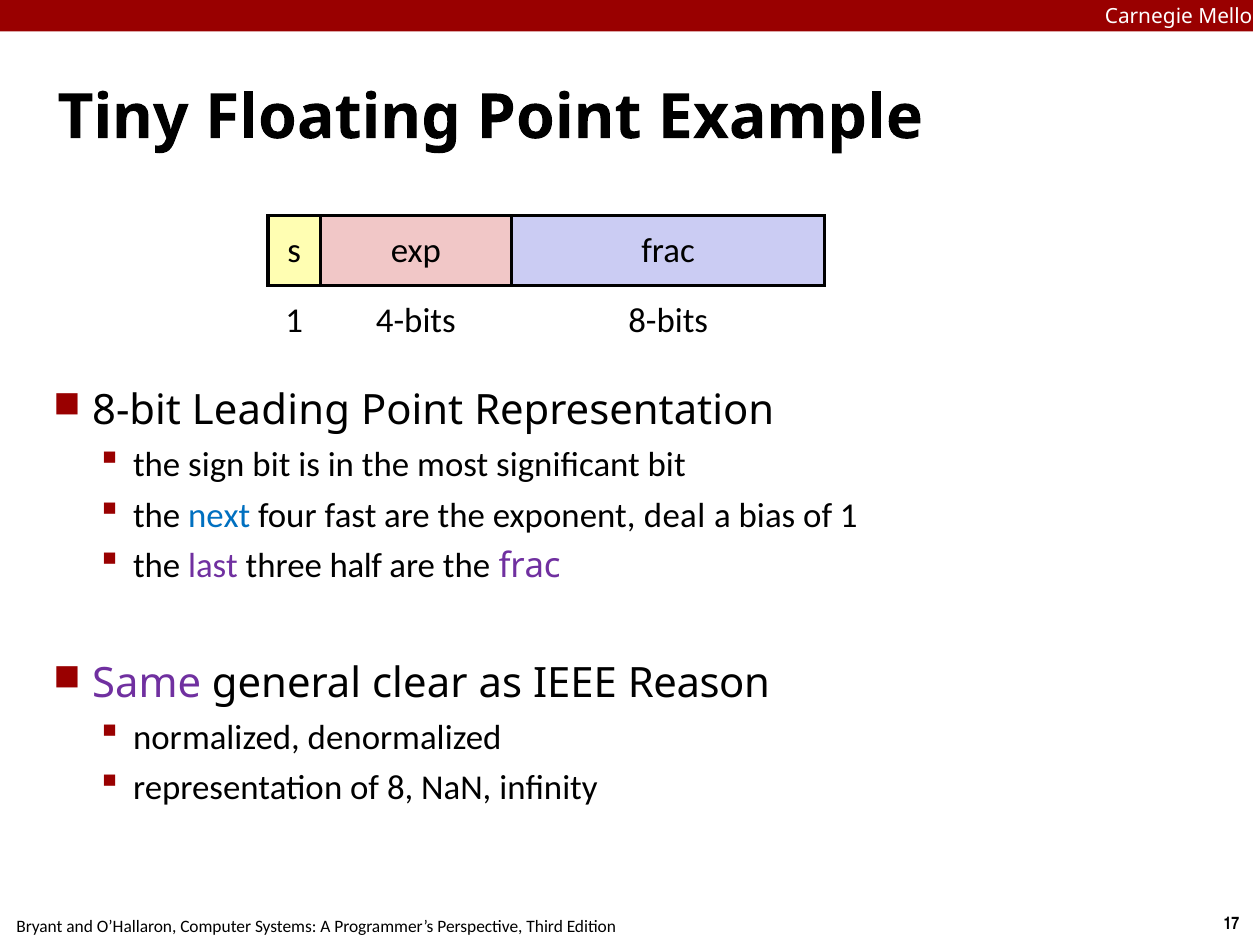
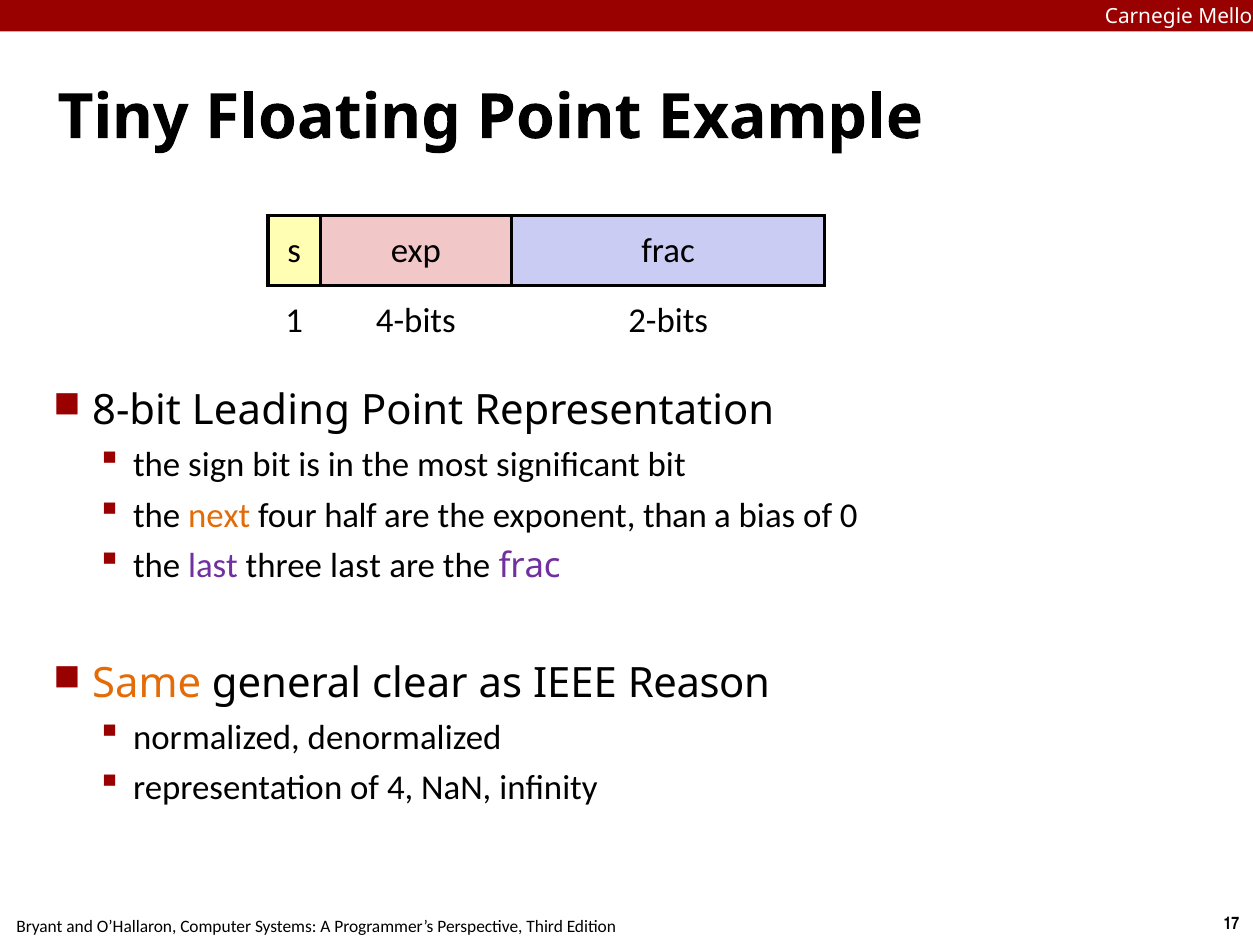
8-bits: 8-bits -> 2-bits
next colour: blue -> orange
fast: fast -> half
deal: deal -> than
of 1: 1 -> 0
three half: half -> last
Same colour: purple -> orange
8: 8 -> 4
